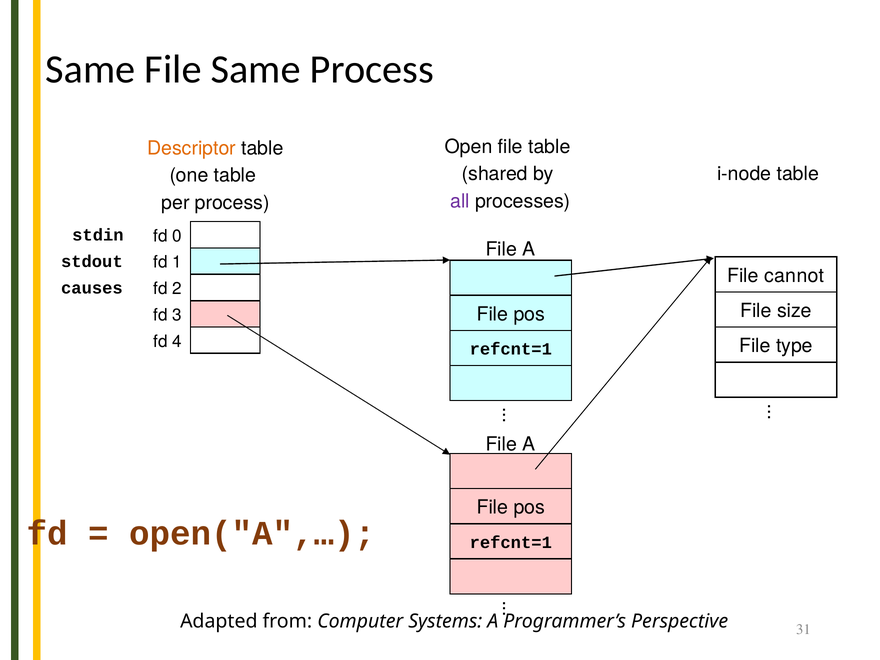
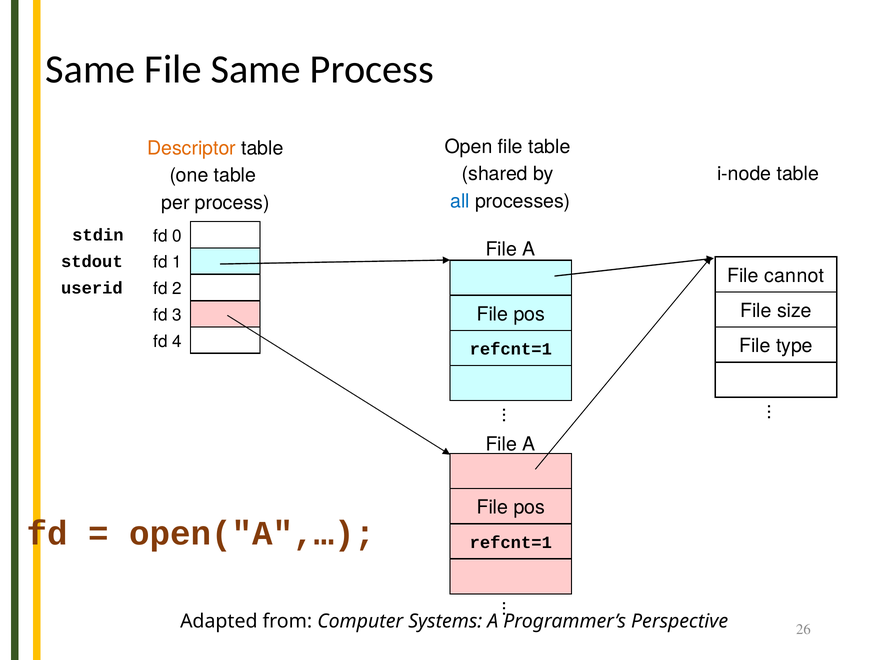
all colour: purple -> blue
causes: causes -> userid
31: 31 -> 26
